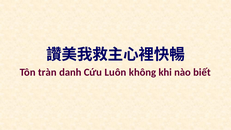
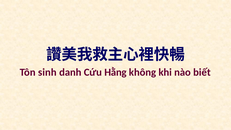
tràn: tràn -> sinh
Luôn: Luôn -> Hằng
